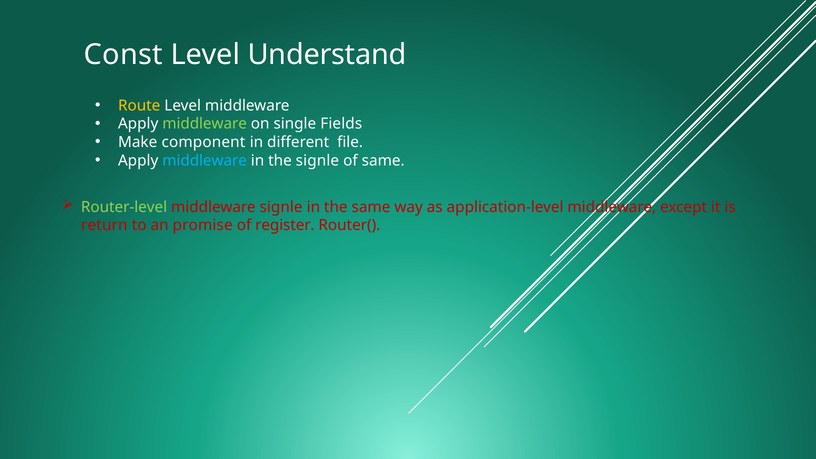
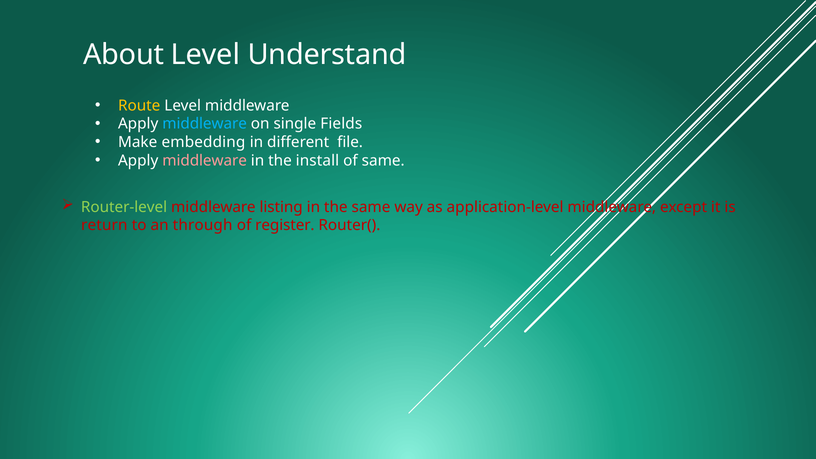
Const: Const -> About
middleware at (205, 124) colour: light green -> light blue
component: component -> embedding
middleware at (205, 161) colour: light blue -> pink
the signle: signle -> install
middleware signle: signle -> listing
promise: promise -> through
